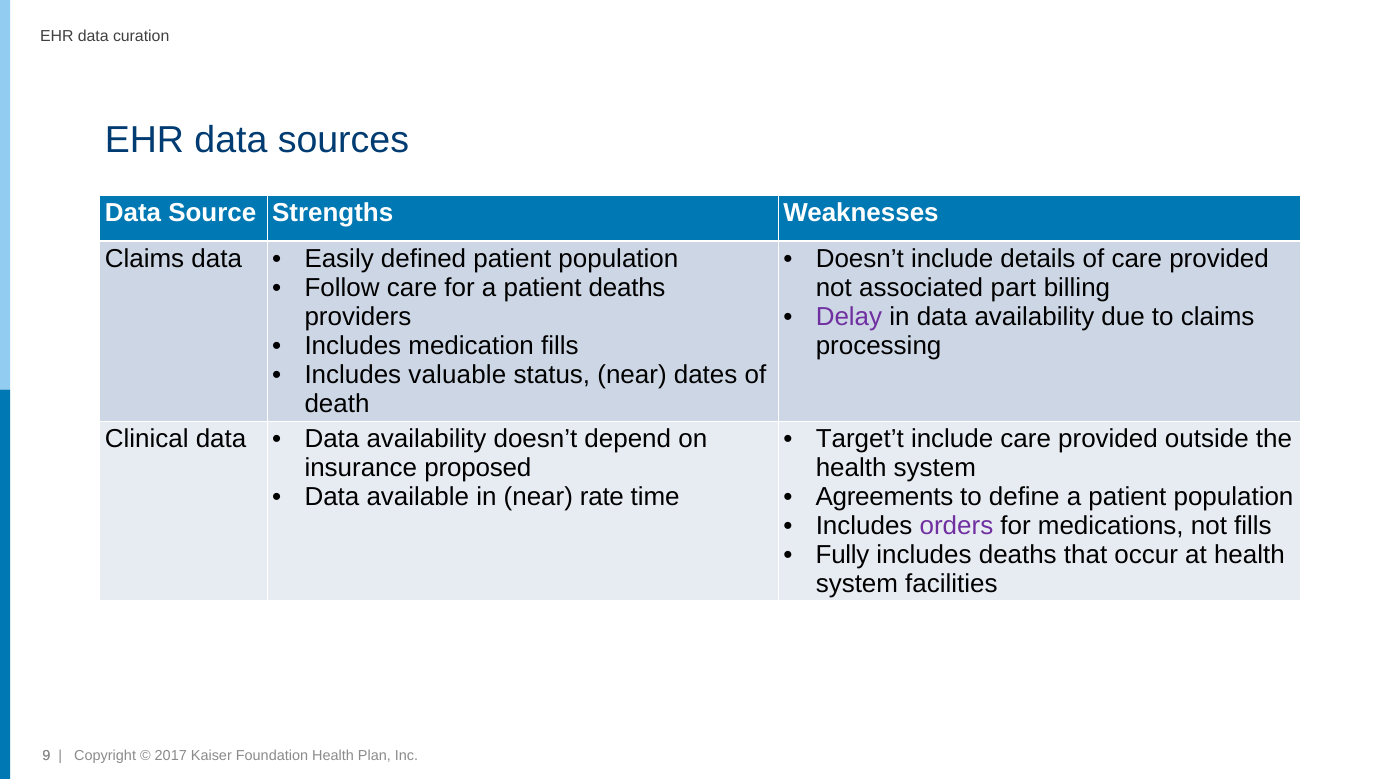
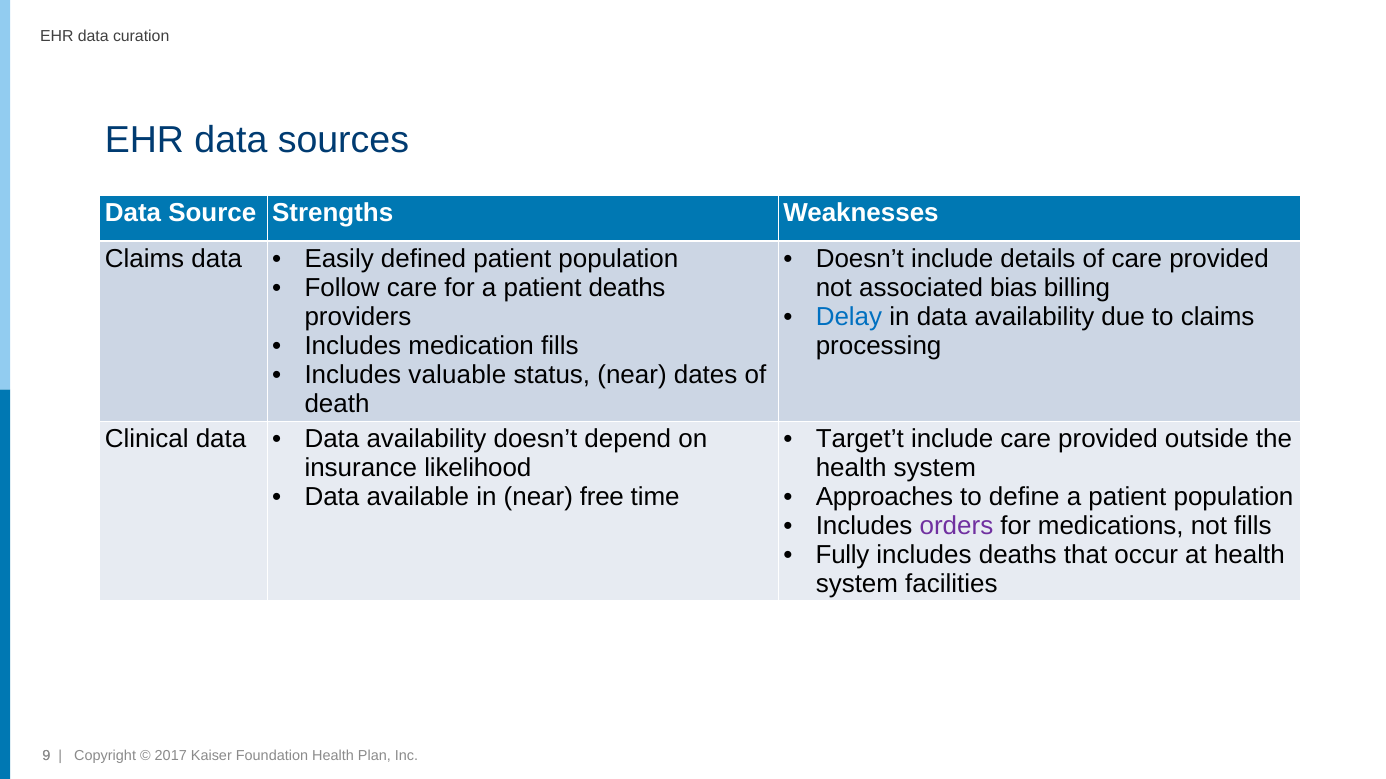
part: part -> bias
Delay colour: purple -> blue
proposed: proposed -> likelihood
rate: rate -> free
Agreements: Agreements -> Approaches
